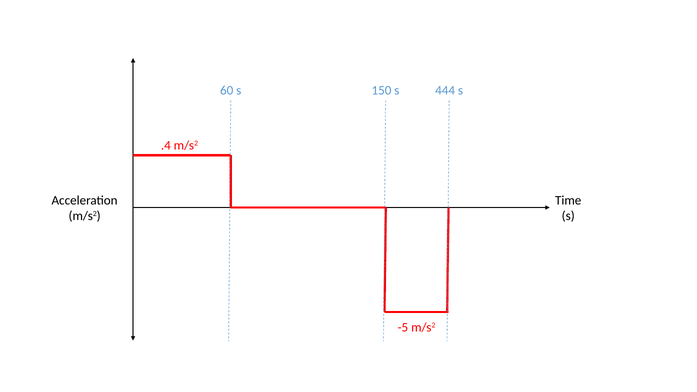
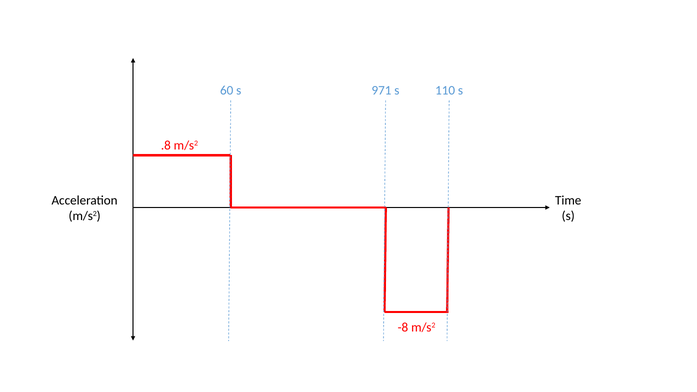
150: 150 -> 971
444: 444 -> 110
.4: .4 -> .8
-5: -5 -> -8
